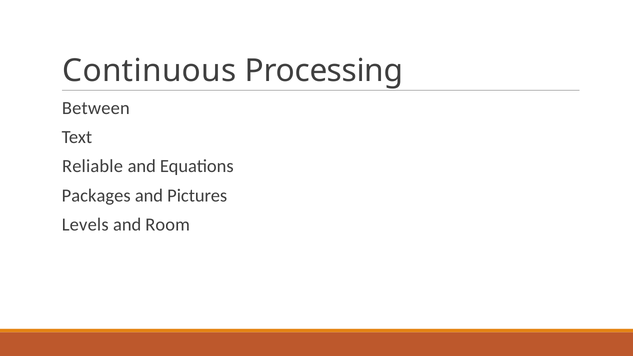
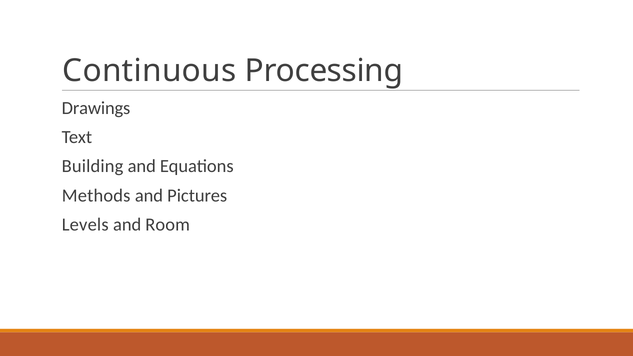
Between: Between -> Drawings
Reliable: Reliable -> Building
Packages: Packages -> Methods
